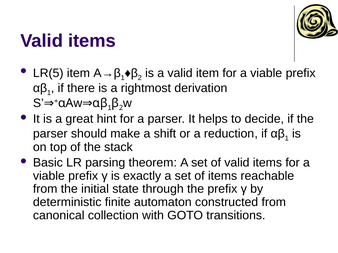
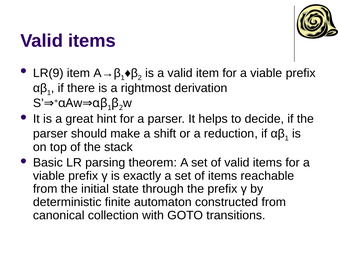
LR(5: LR(5 -> LR(9
